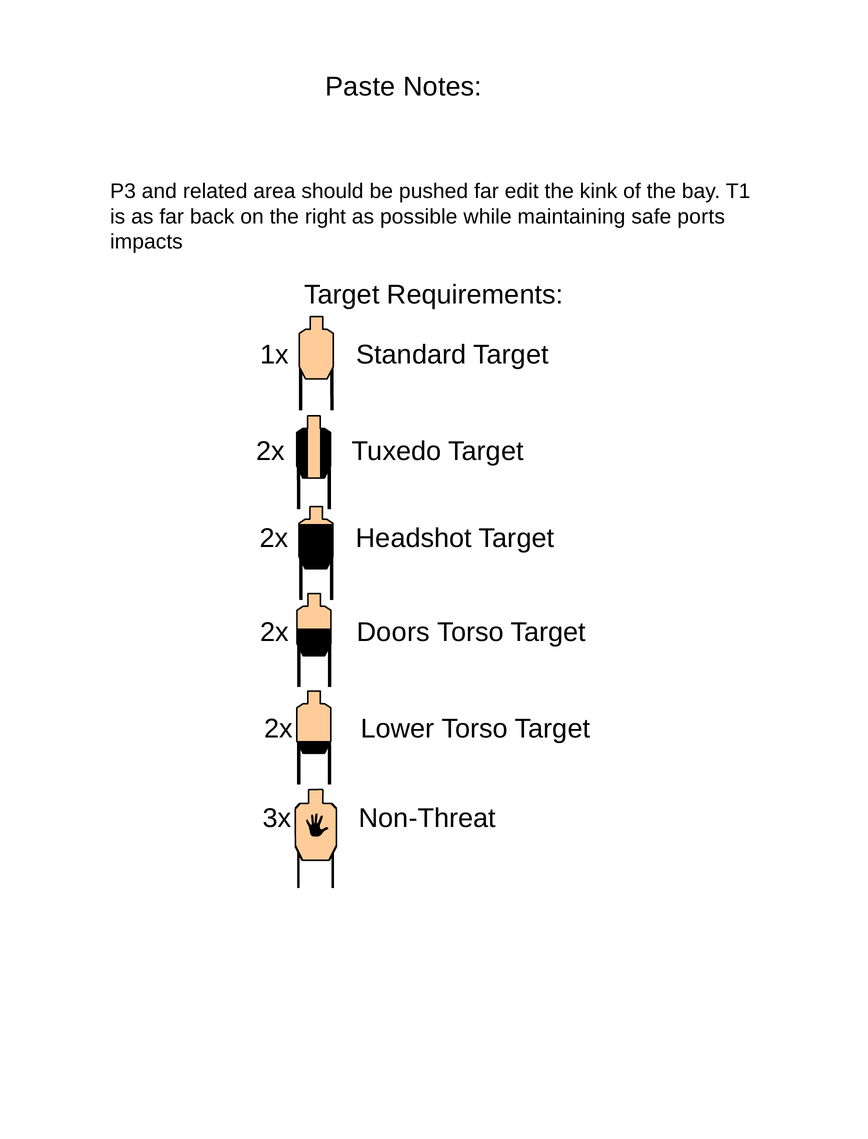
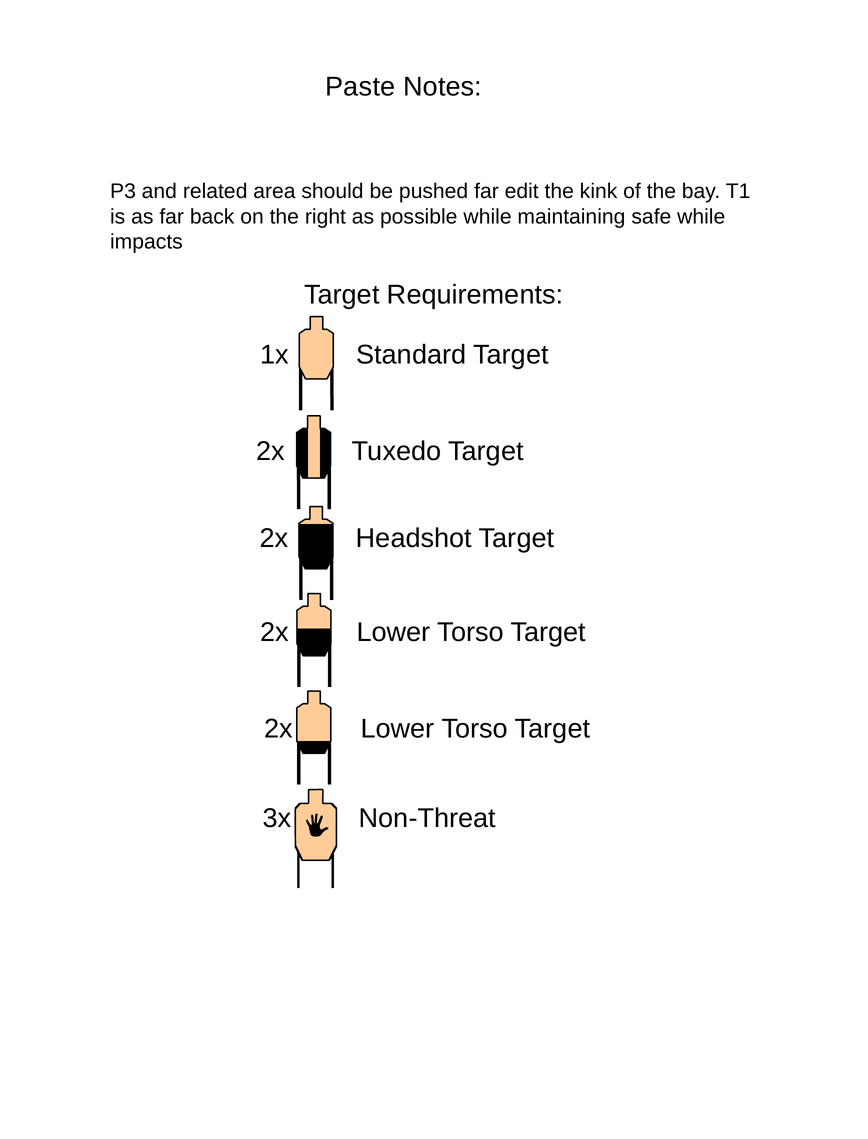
safe ports: ports -> while
Doors at (393, 632): Doors -> Lower
